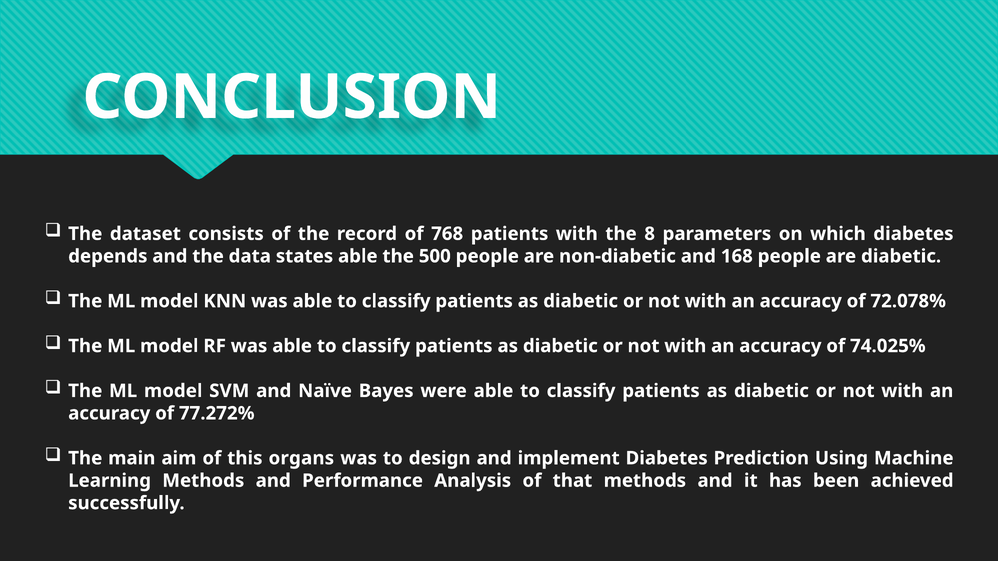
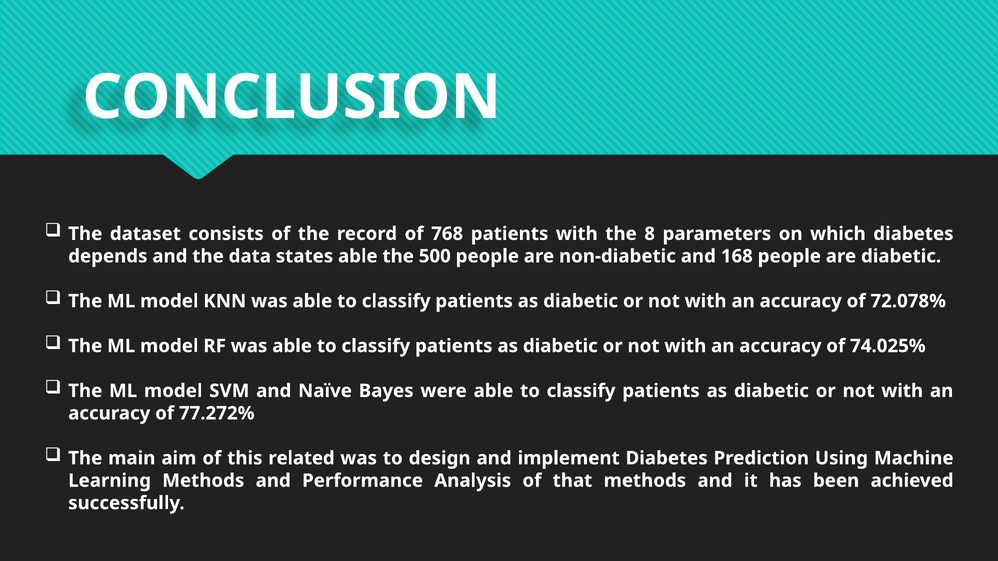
organs: organs -> related
